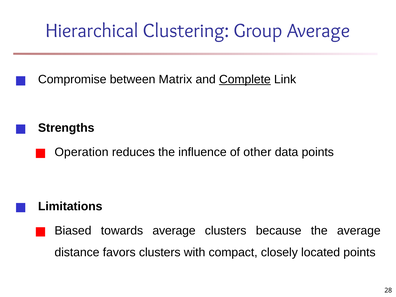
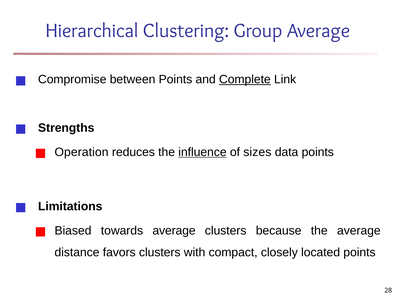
between Matrix: Matrix -> Points
influence underline: none -> present
other: other -> sizes
